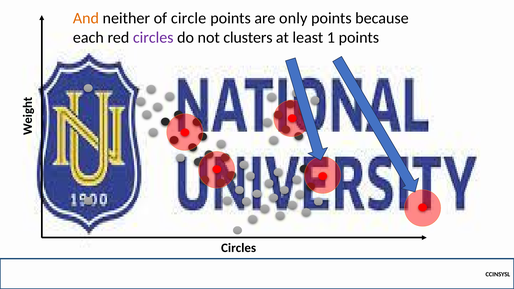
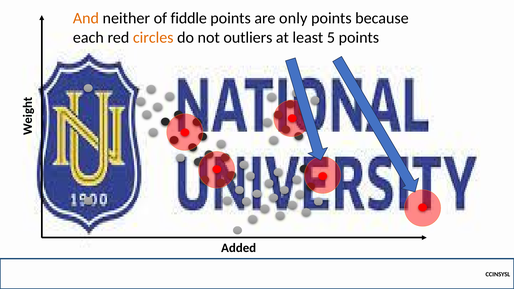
circle: circle -> fiddle
circles at (153, 38) colour: purple -> orange
clusters: clusters -> outliers
1: 1 -> 5
Circles at (239, 248): Circles -> Added
